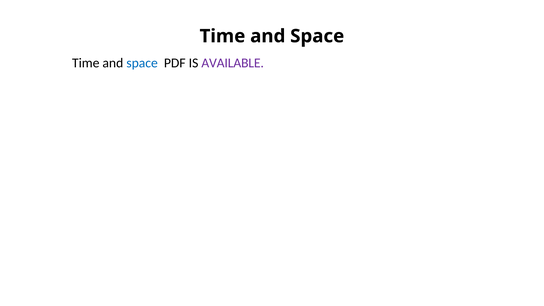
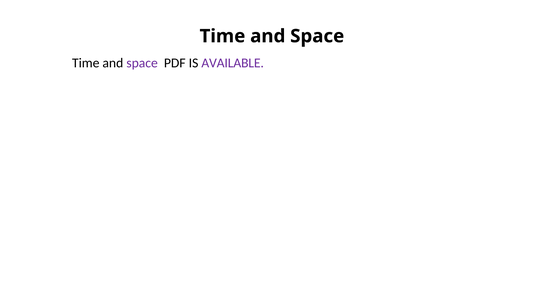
space at (142, 63) colour: blue -> purple
